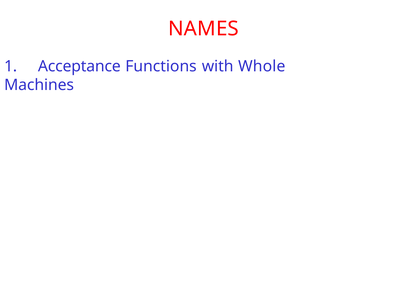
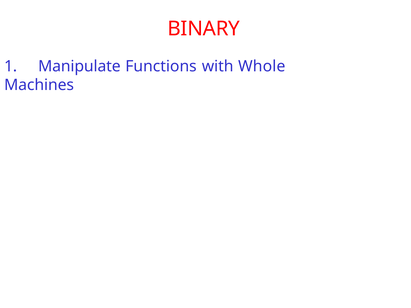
NAMES: NAMES -> BINARY
Acceptance: Acceptance -> Manipulate
